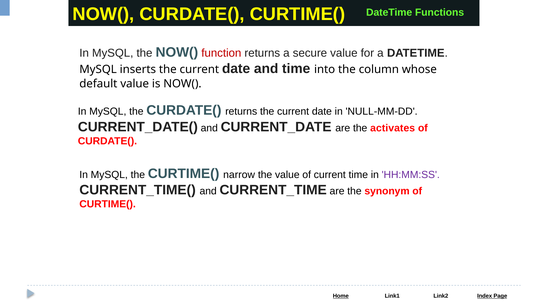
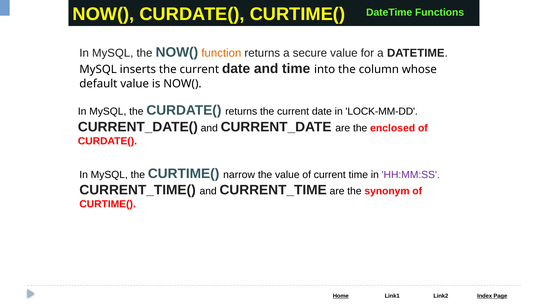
function colour: red -> orange
NULL-MM-DD: NULL-MM-DD -> LOCK-MM-DD
activates: activates -> enclosed
